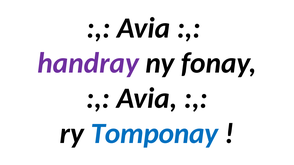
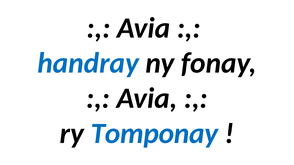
handray colour: purple -> blue
